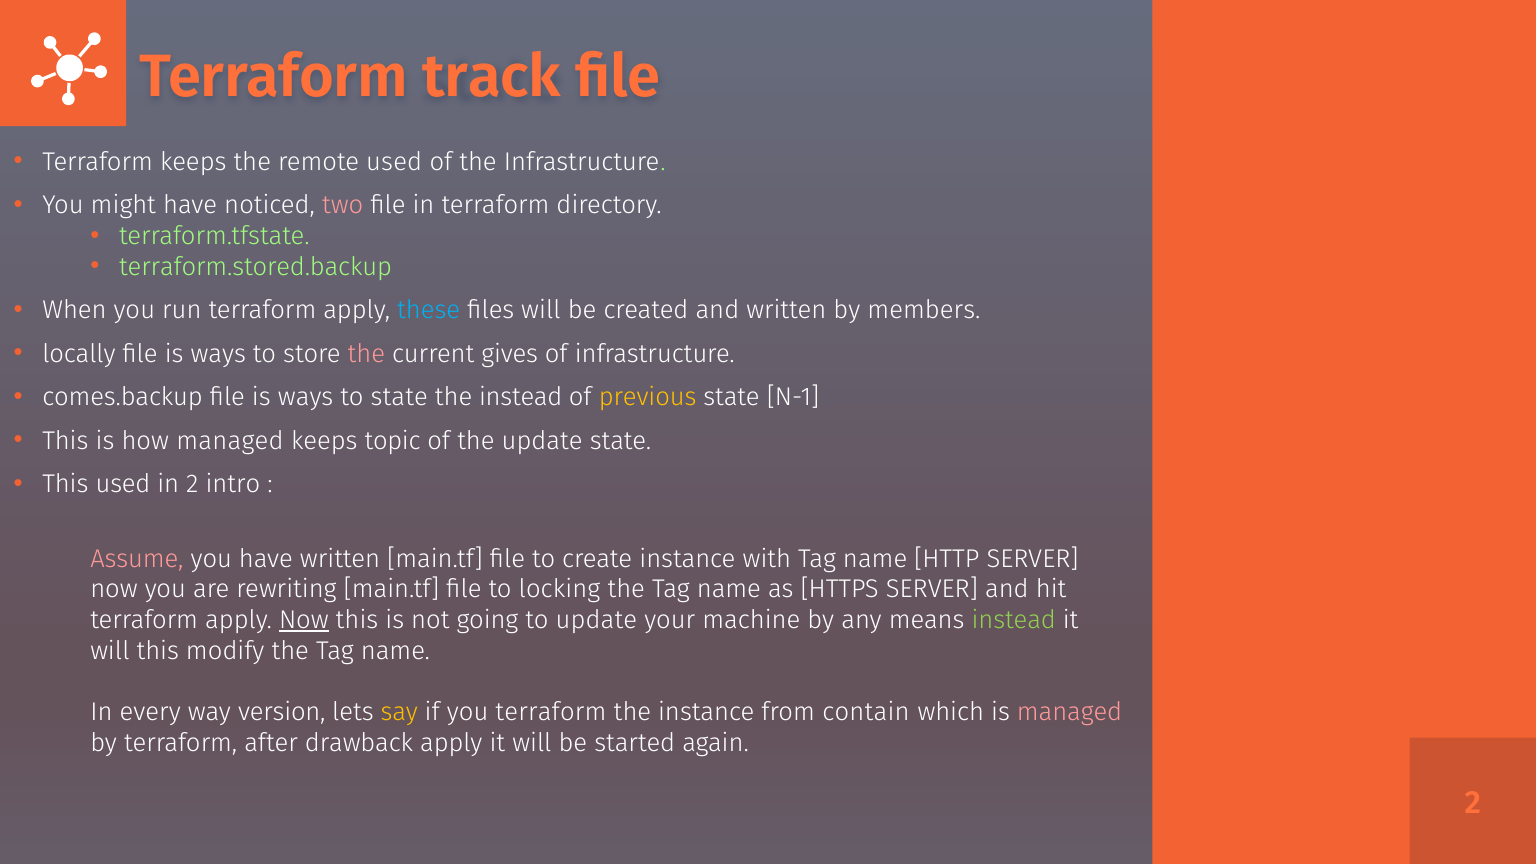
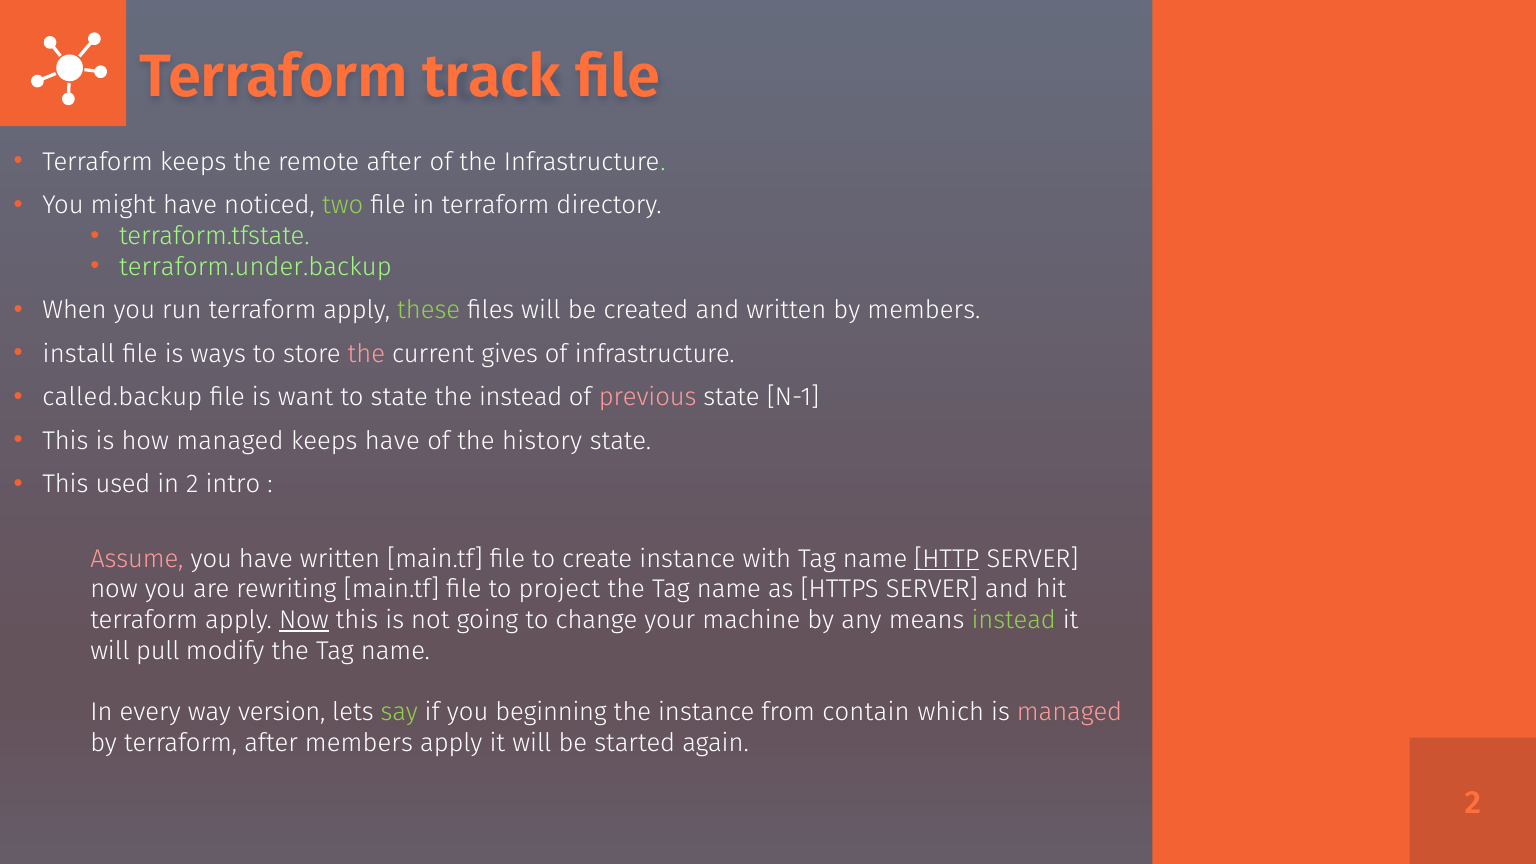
remote used: used -> after
two colour: pink -> light green
terraform.stored.backup: terraform.stored.backup -> terraform.under.backup
these colour: light blue -> light green
locally: locally -> install
comes.backup: comes.backup -> called.backup
ways at (306, 397): ways -> want
previous colour: yellow -> pink
keeps topic: topic -> have
the update: update -> history
HTTP underline: none -> present
locking: locking -> project
to update: update -> change
will this: this -> pull
say colour: yellow -> light green
you terraform: terraform -> beginning
after drawback: drawback -> members
